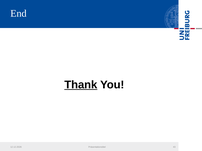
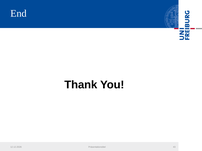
Thank underline: present -> none
